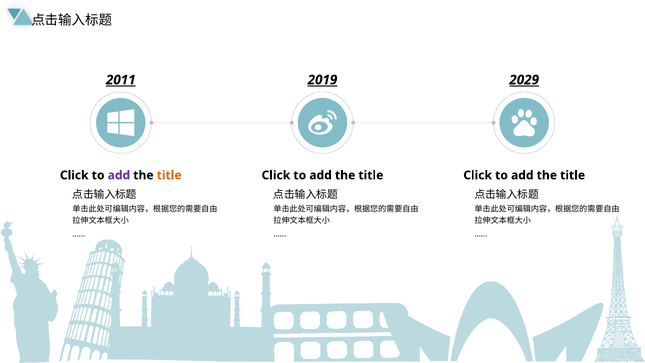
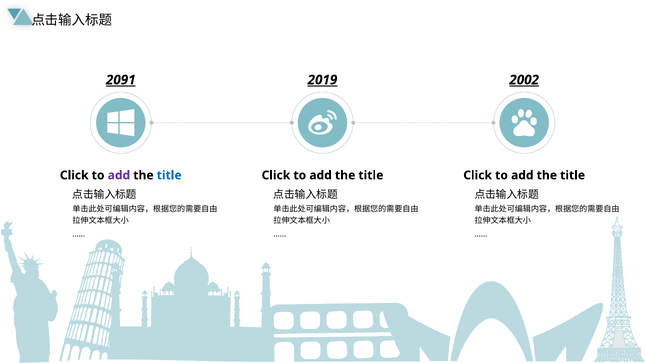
2011: 2011 -> 2091
2029: 2029 -> 2002
title at (169, 175) colour: orange -> blue
